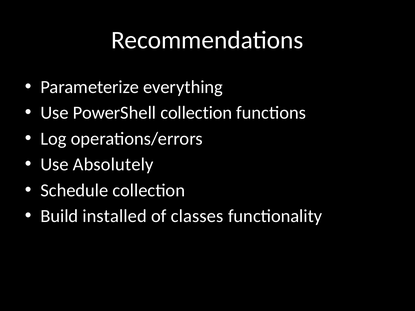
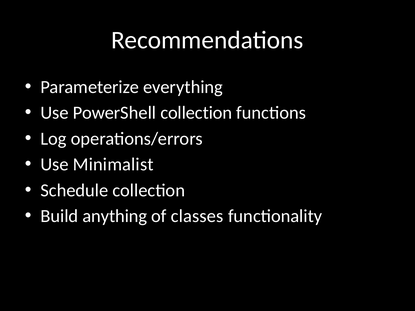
Absolutely: Absolutely -> Minimalist
installed: installed -> anything
